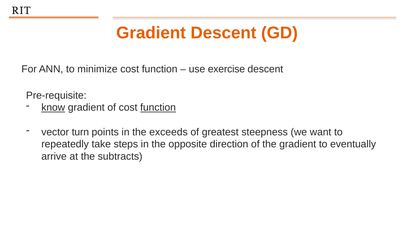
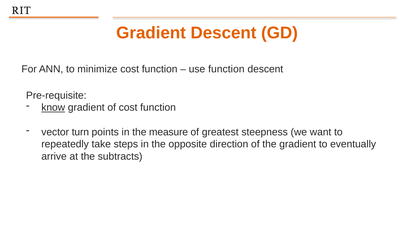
use exercise: exercise -> function
function at (158, 108) underline: present -> none
exceeds: exceeds -> measure
